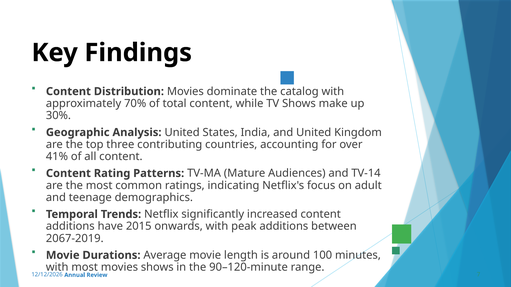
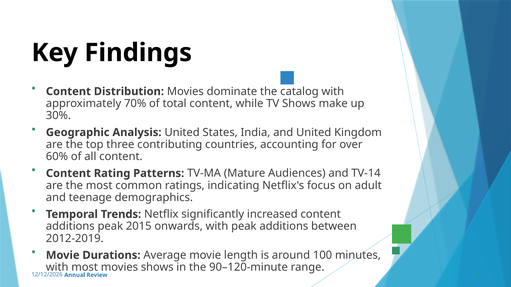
41%: 41% -> 60%
additions have: have -> peak
2067-2019: 2067-2019 -> 2012-2019
